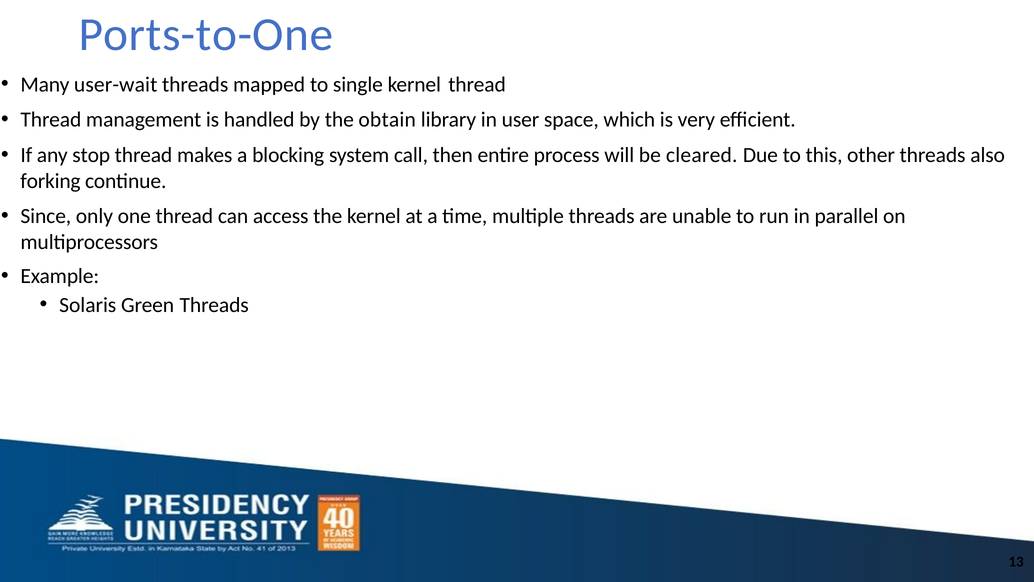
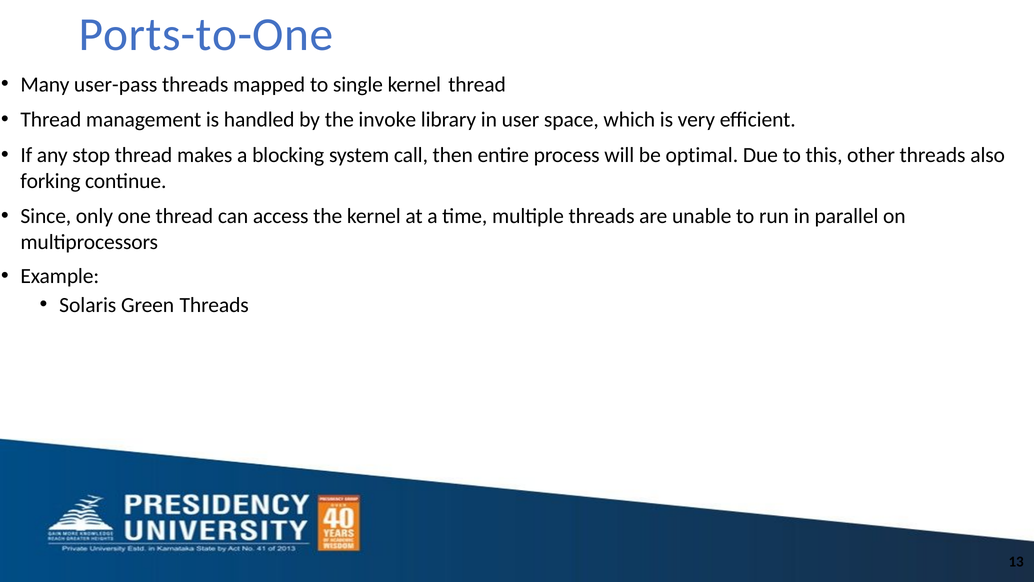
user-wait: user-wait -> user-pass
obtain: obtain -> invoke
cleared: cleared -> optimal
